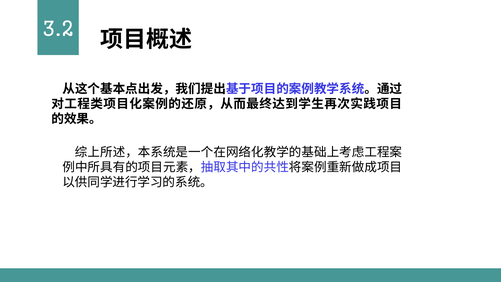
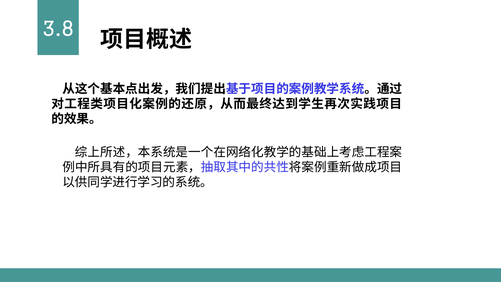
3.2: 3.2 -> 3.8
